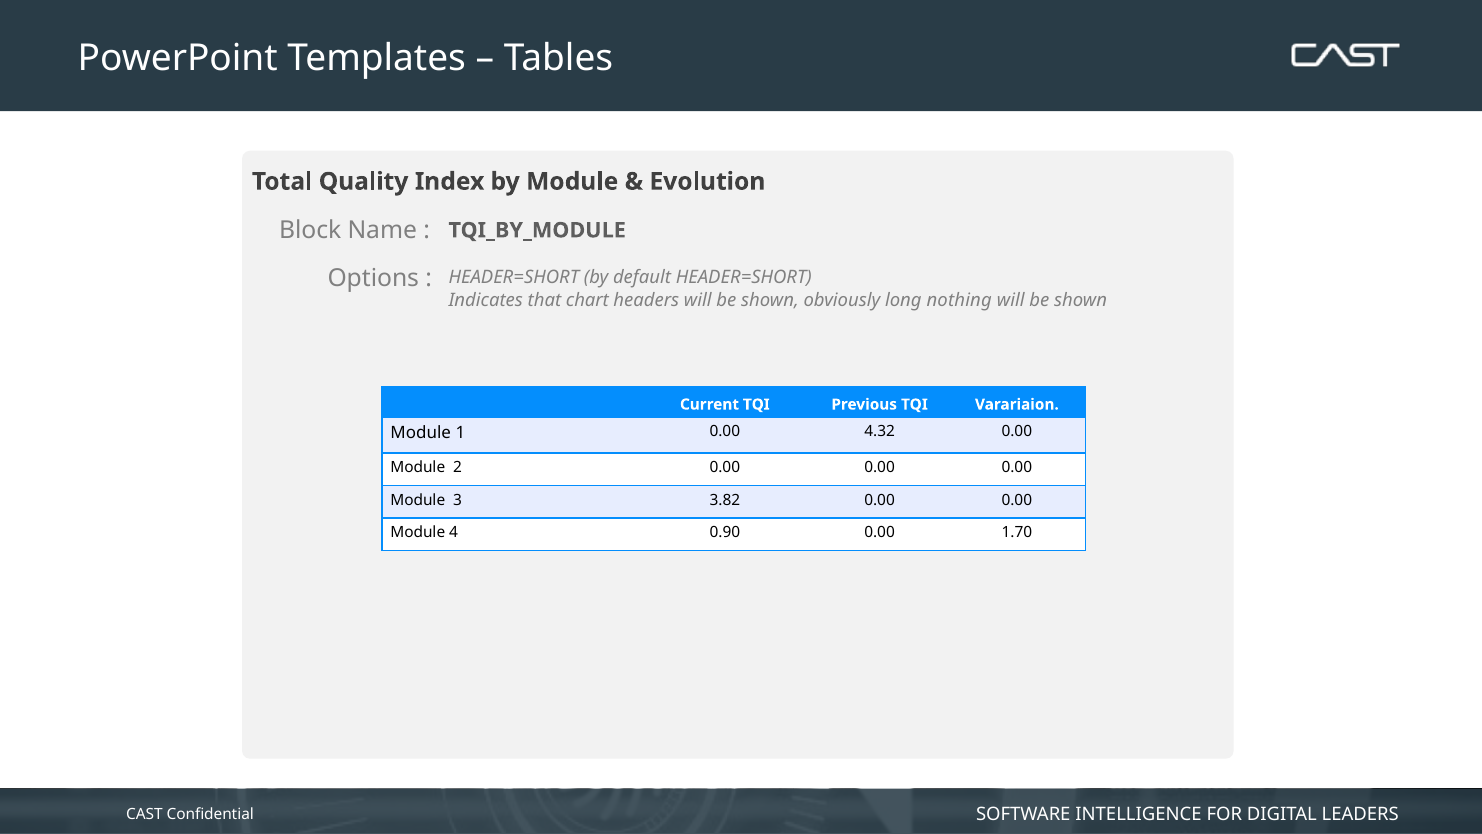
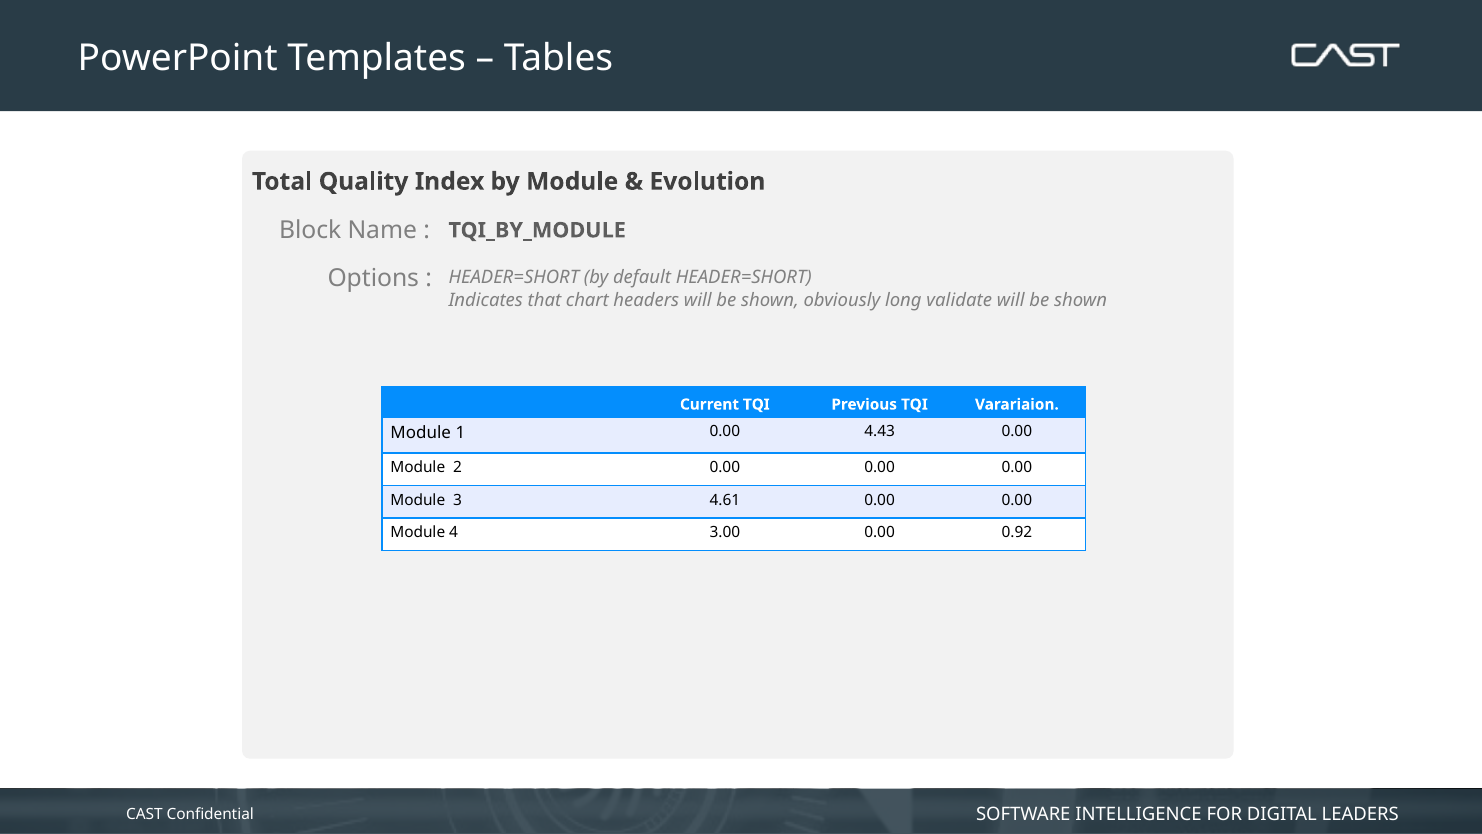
nothing: nothing -> validate
4.32: 4.32 -> 4.43
3.82: 3.82 -> 4.61
0.90: 0.90 -> 3.00
1.70: 1.70 -> 0.92
